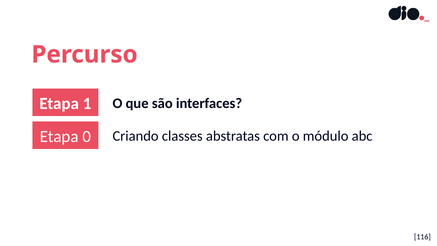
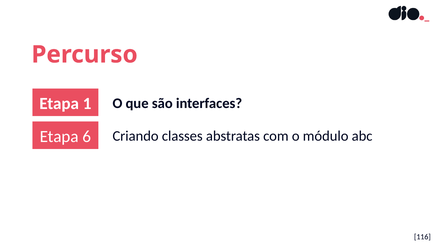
0: 0 -> 6
